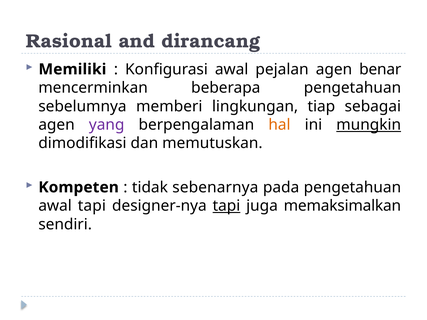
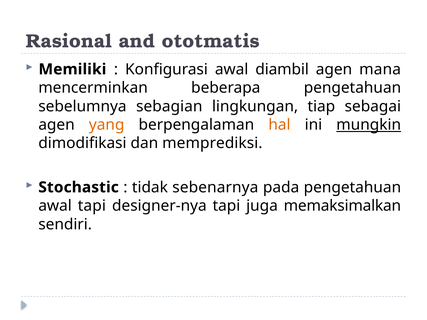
dirancang: dirancang -> ototmatis
pejalan: pejalan -> diambil
benar: benar -> mana
memberi: memberi -> sebagian
yang colour: purple -> orange
memutuskan: memutuskan -> memprediksi
Kompeten: Kompeten -> Stochastic
tapi at (226, 206) underline: present -> none
